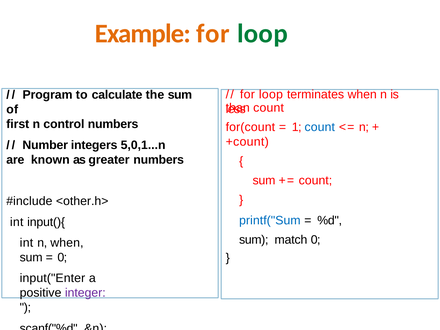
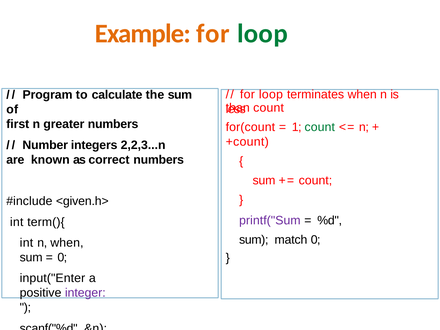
control: control -> greater
count at (320, 127) colour: blue -> green
5,0,1...n: 5,0,1...n -> 2,2,3...n
greater: greater -> correct
<other.h>: <other.h> -> <given.h>
printf("Sum colour: blue -> purple
input(){: input(){ -> term(){
